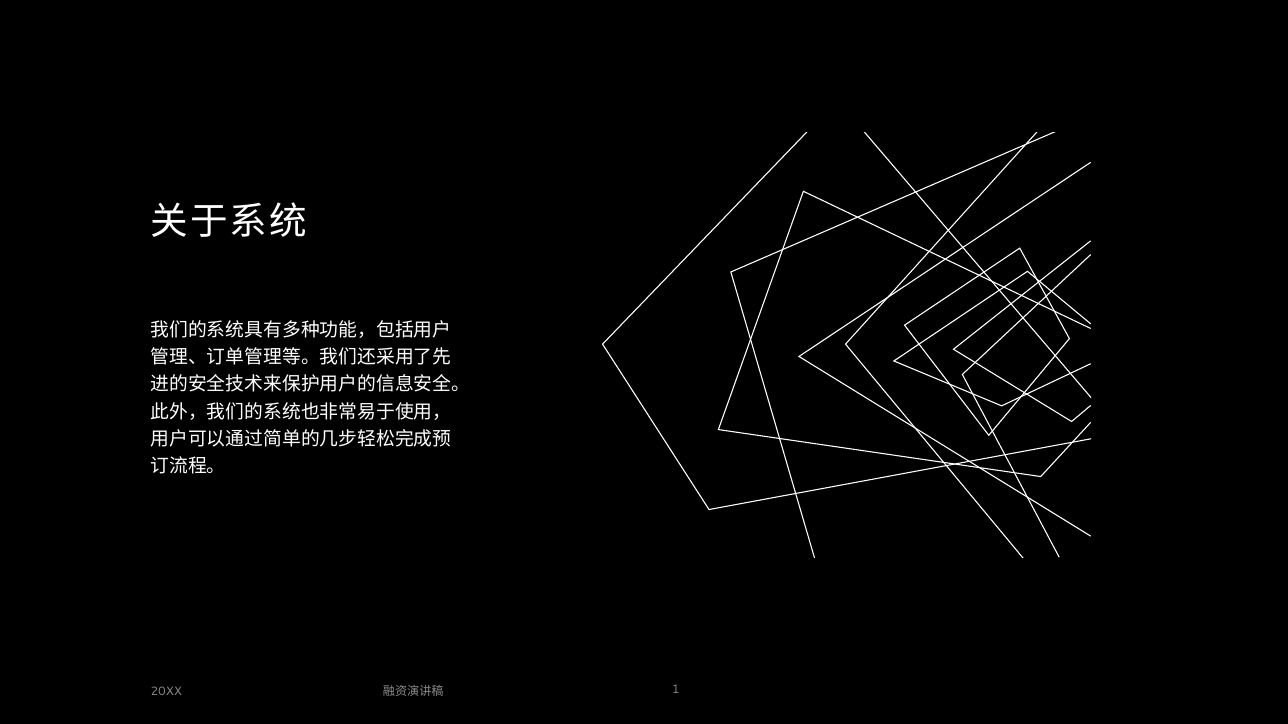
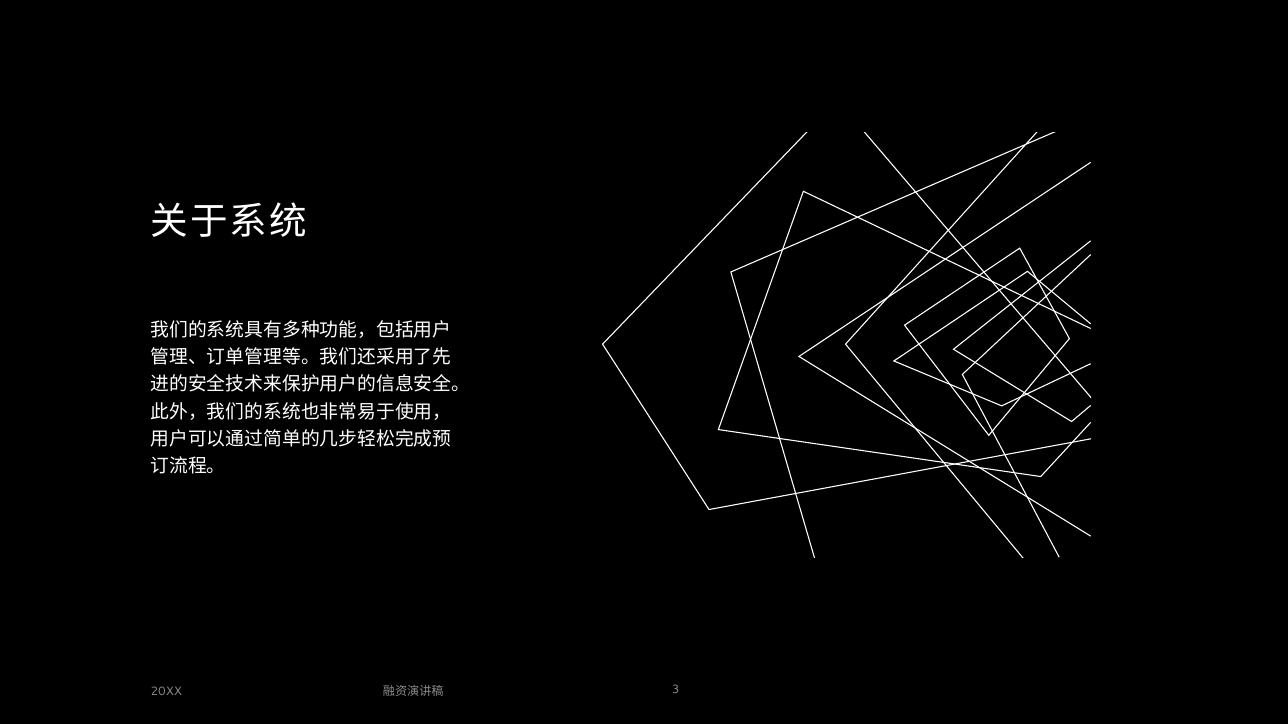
1: 1 -> 3
